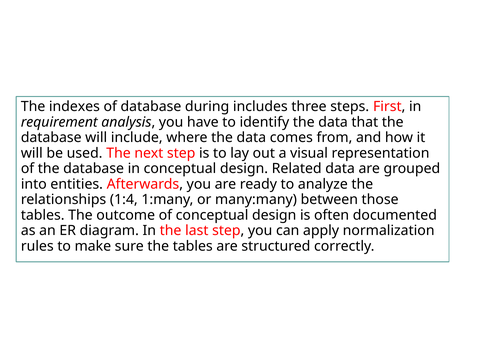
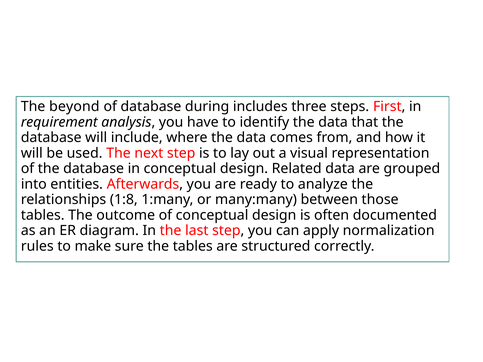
indexes: indexes -> beyond
1:4: 1:4 -> 1:8
